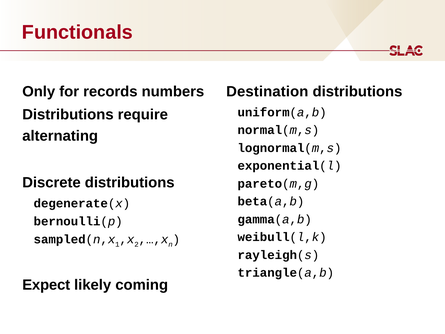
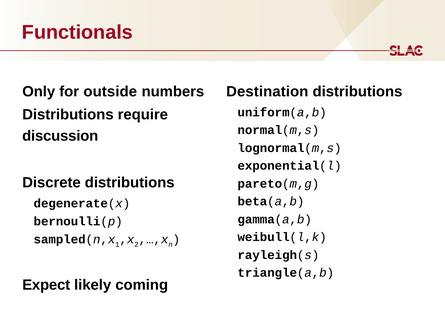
records: records -> outside
alternating: alternating -> discussion
